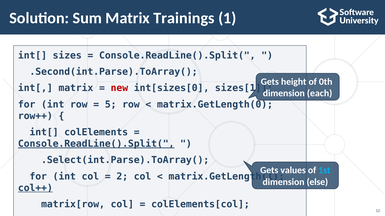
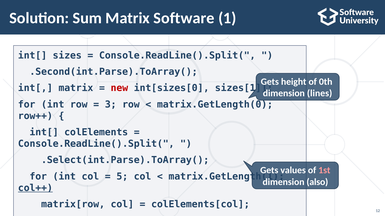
Trainings: Trainings -> Software
each: each -> lines
5: 5 -> 3
Console.ReadLine().Split( at (96, 144) underline: present -> none
1st colour: light blue -> pink
2: 2 -> 5
else: else -> also
